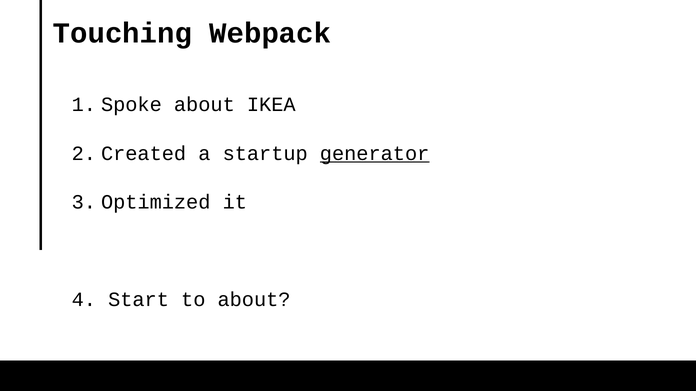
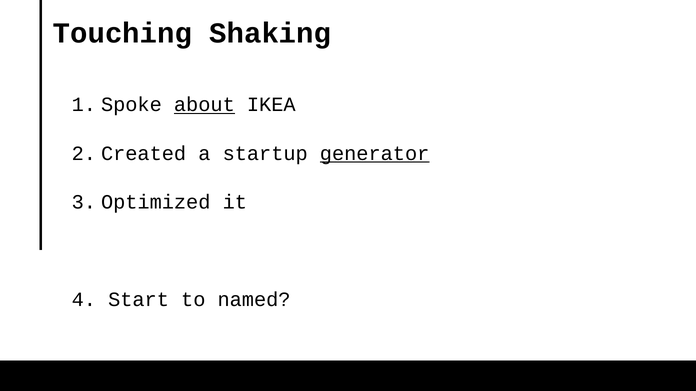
Webpack: Webpack -> Shaking
about at (204, 105) underline: none -> present
to about: about -> named
